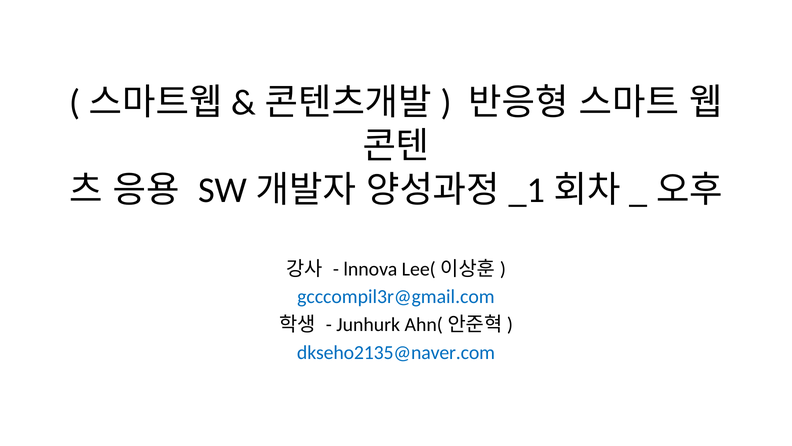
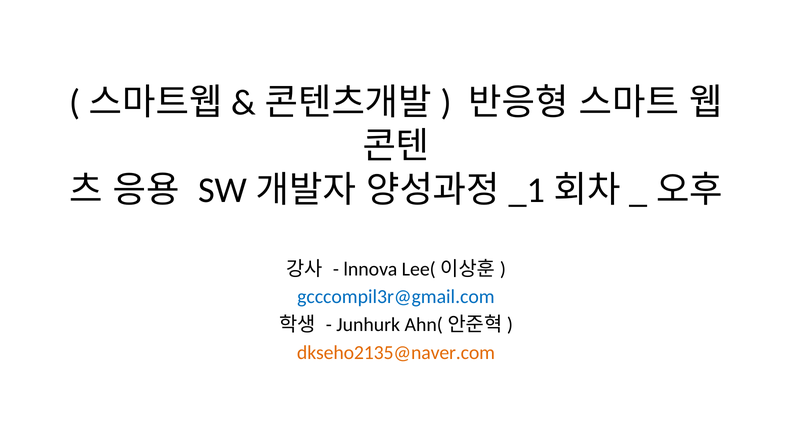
dkseho2135@naver.com colour: blue -> orange
